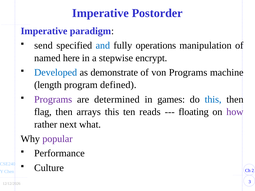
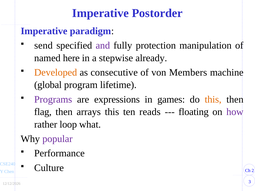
and colour: blue -> purple
operations: operations -> protection
encrypt: encrypt -> already
Developed colour: blue -> orange
demonstrate: demonstrate -> consecutive
von Programs: Programs -> Members
length: length -> global
defined: defined -> lifetime
determined: determined -> expressions
this at (213, 100) colour: blue -> orange
next: next -> loop
